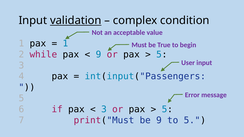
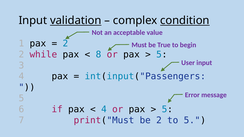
condition underline: none -> present
1 at (65, 44): 1 -> 2
9 at (98, 55): 9 -> 8
3 at (104, 109): 3 -> 4
be 9: 9 -> 2
